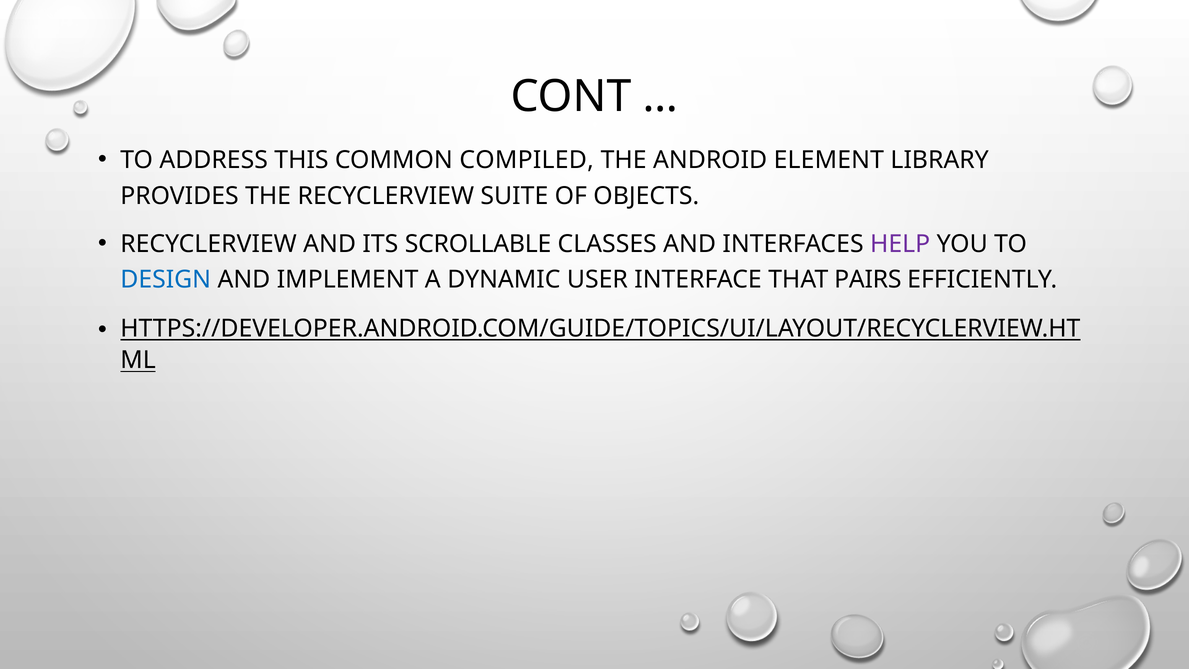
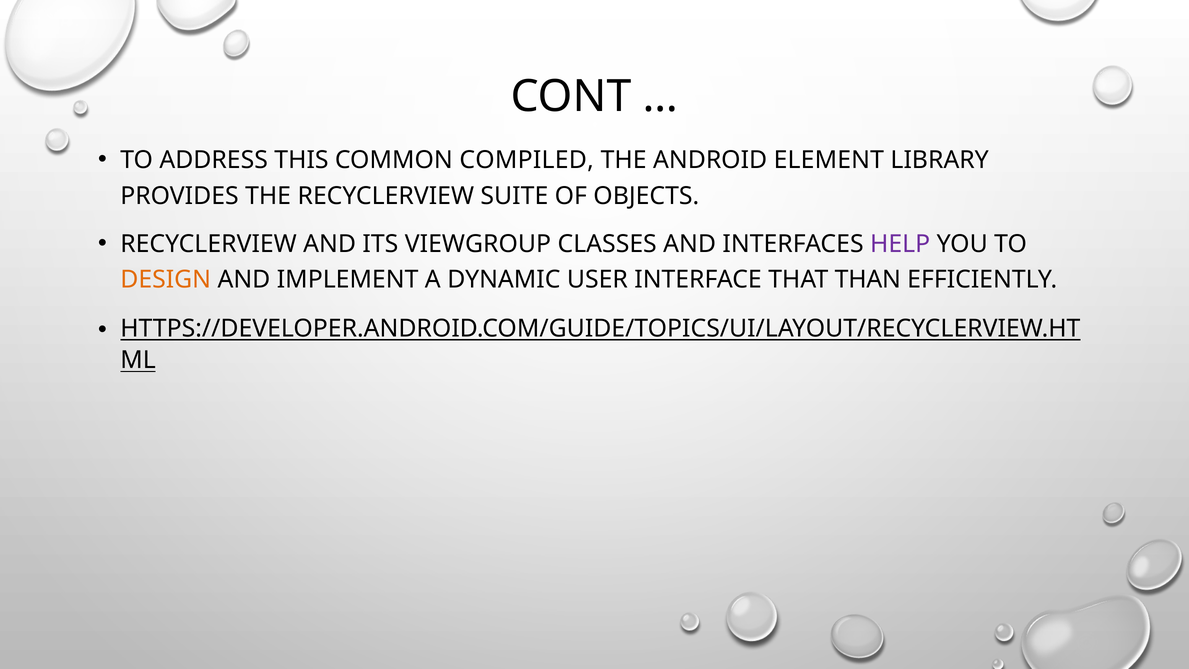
SCROLLABLE: SCROLLABLE -> VIEWGROUP
DESIGN colour: blue -> orange
PAIRS: PAIRS -> THAN
